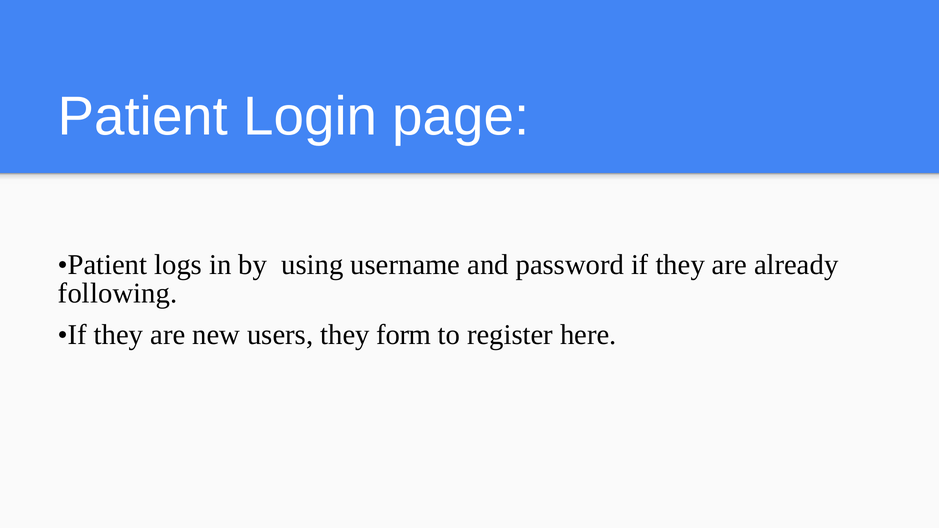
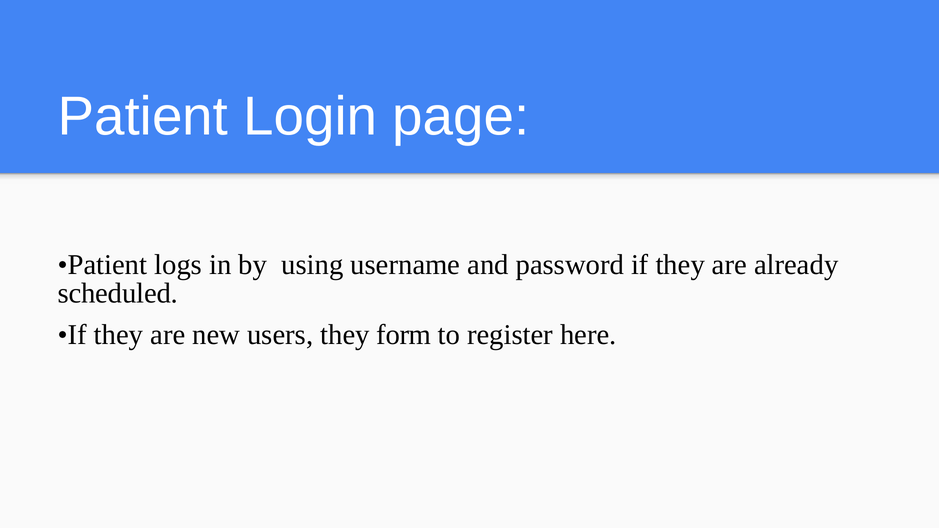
following: following -> scheduled
